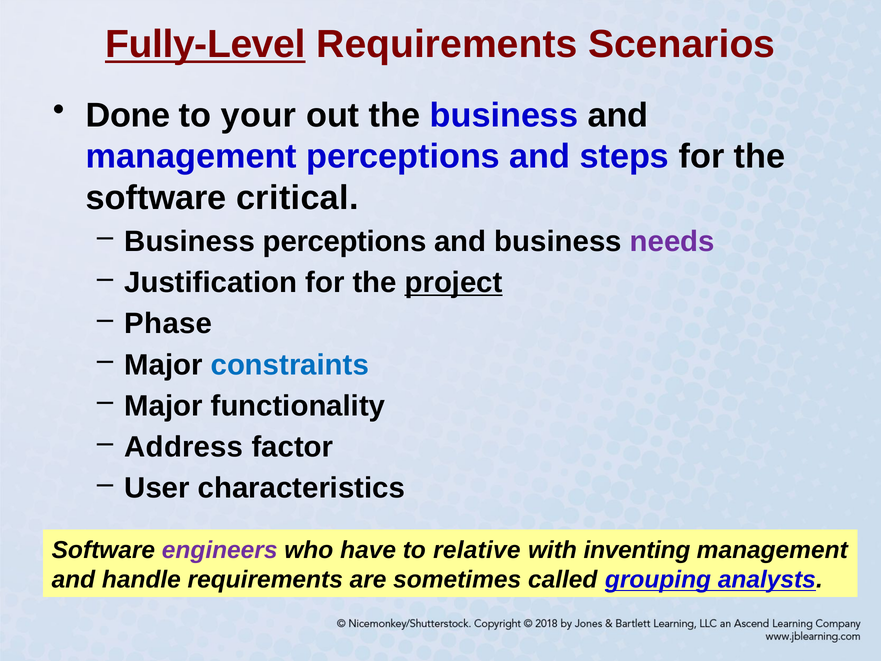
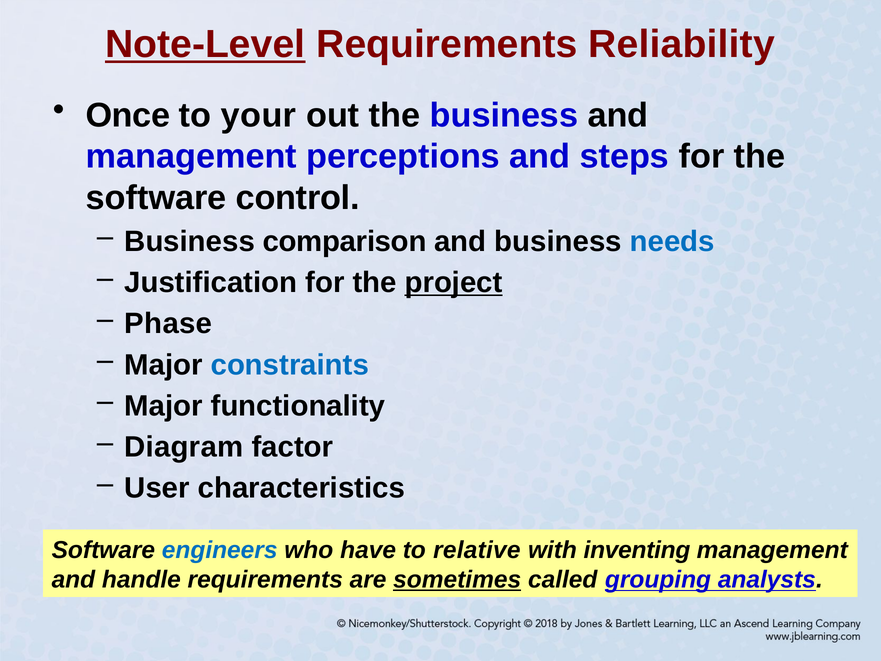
Fully-Level: Fully-Level -> Note-Level
Scenarios: Scenarios -> Reliability
Done: Done -> Once
critical: critical -> control
Business perceptions: perceptions -> comparison
needs colour: purple -> blue
Address: Address -> Diagram
engineers colour: purple -> blue
sometimes underline: none -> present
